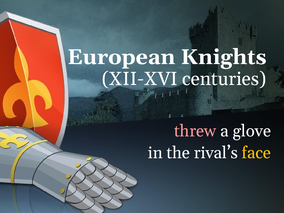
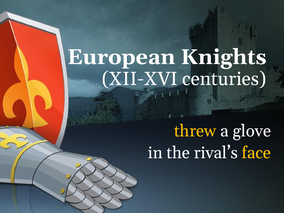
threw colour: pink -> yellow
